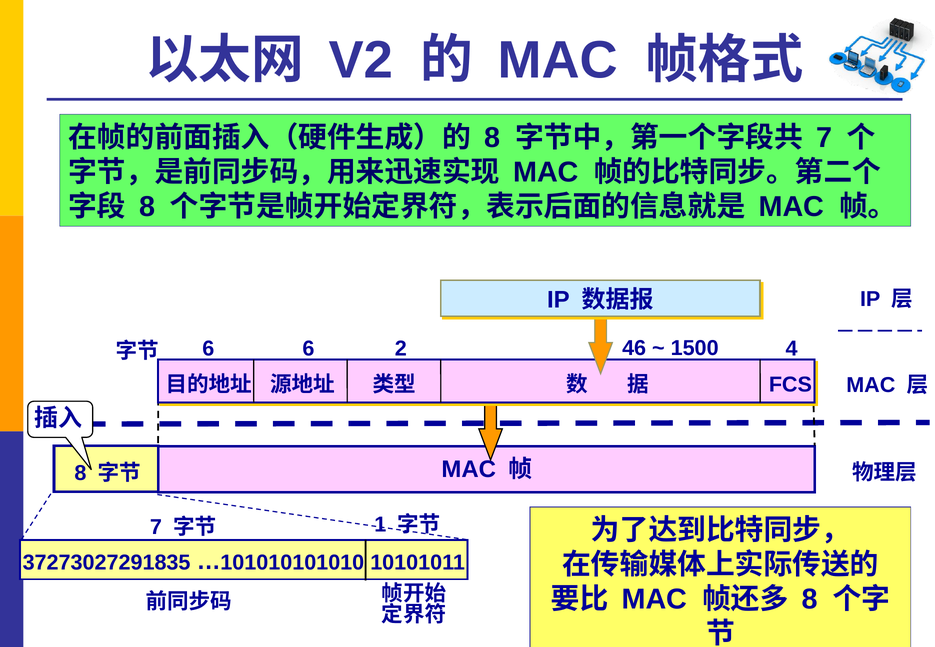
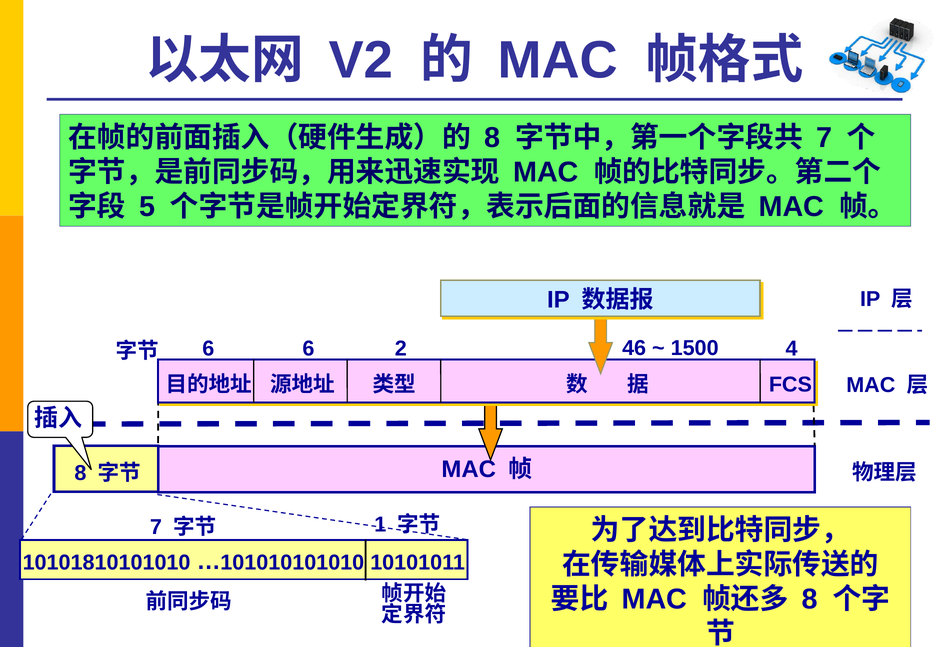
8 at (147, 207): 8 -> 5
37273027291835: 37273027291835 -> 10101810101010
